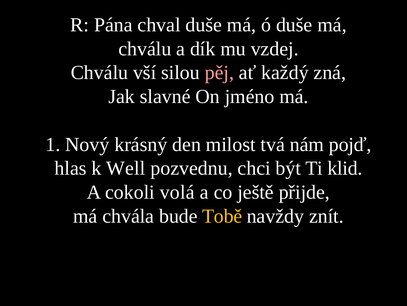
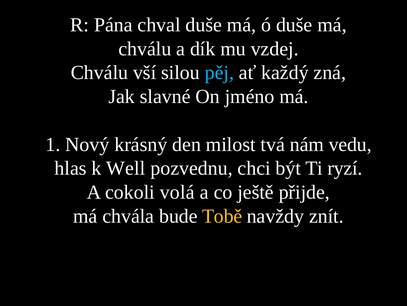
pěj colour: pink -> light blue
pojď: pojď -> vedu
klid: klid -> ryzí
